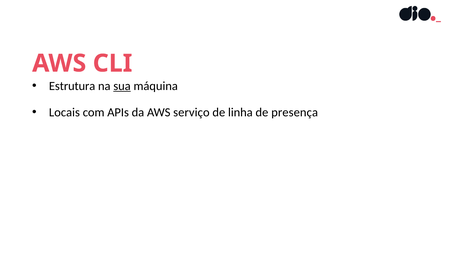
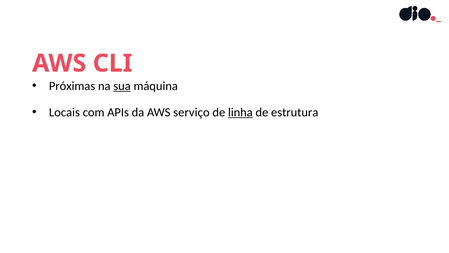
Estrutura: Estrutura -> Próximas
linha underline: none -> present
presença: presença -> estrutura
